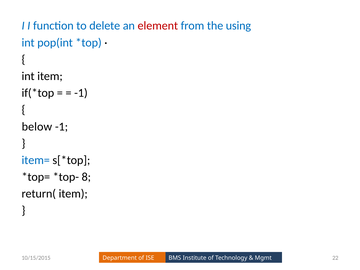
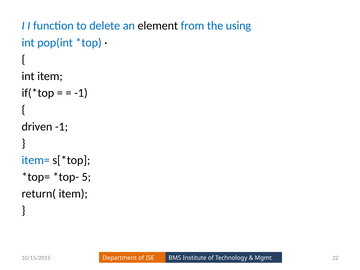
element colour: red -> black
below: below -> driven
8: 8 -> 5
